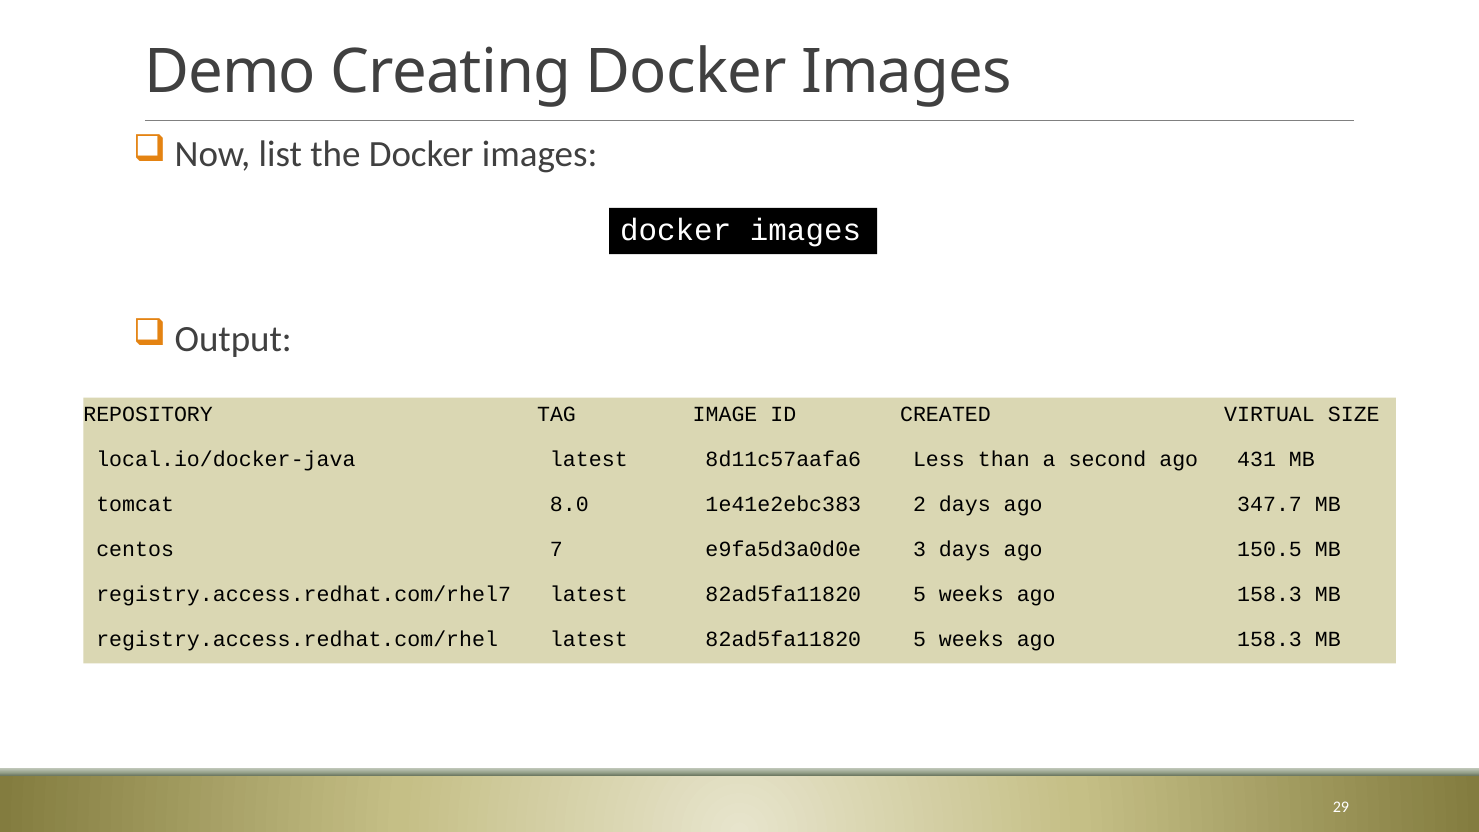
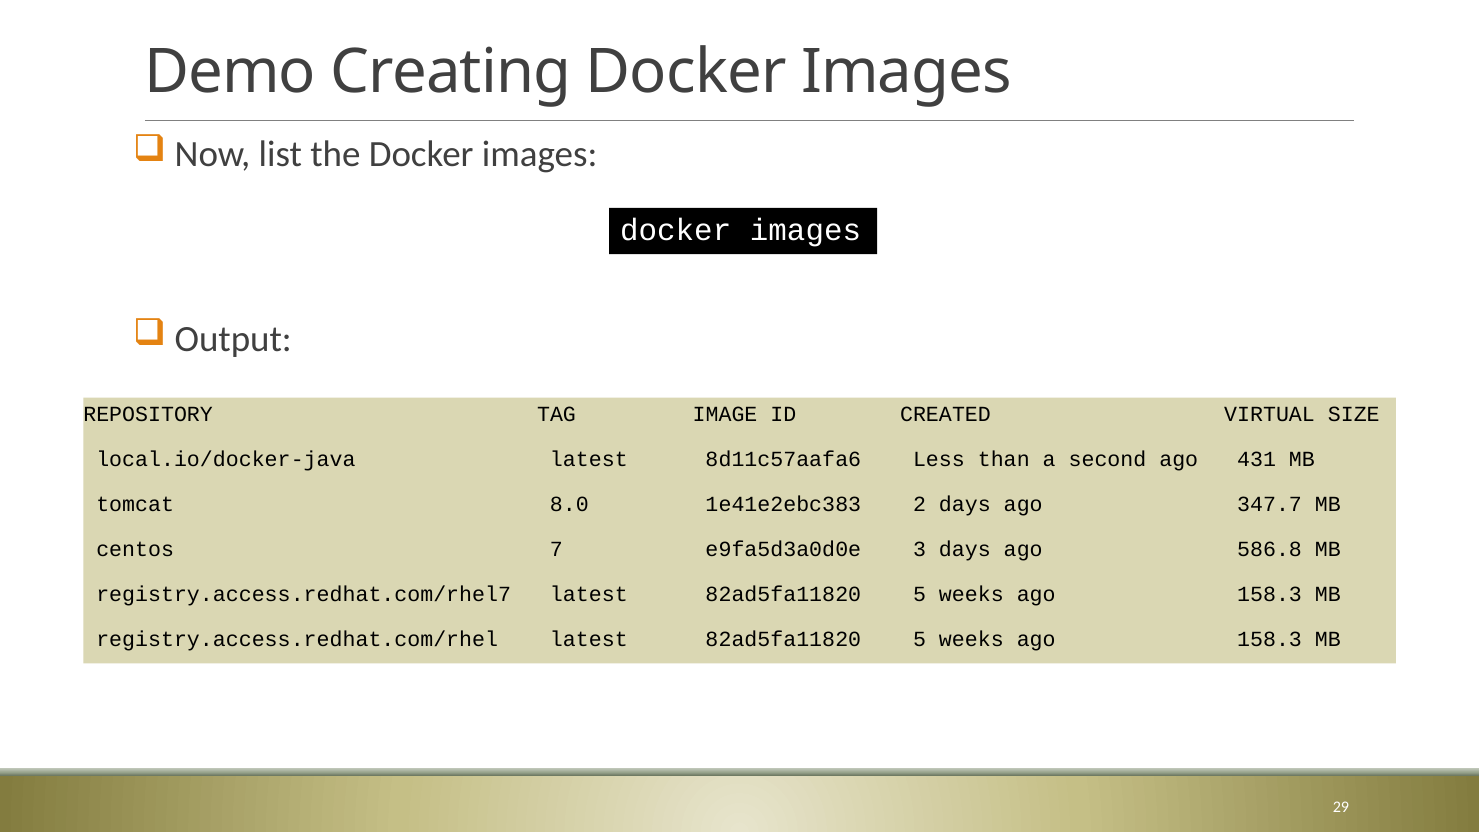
150.5: 150.5 -> 586.8
